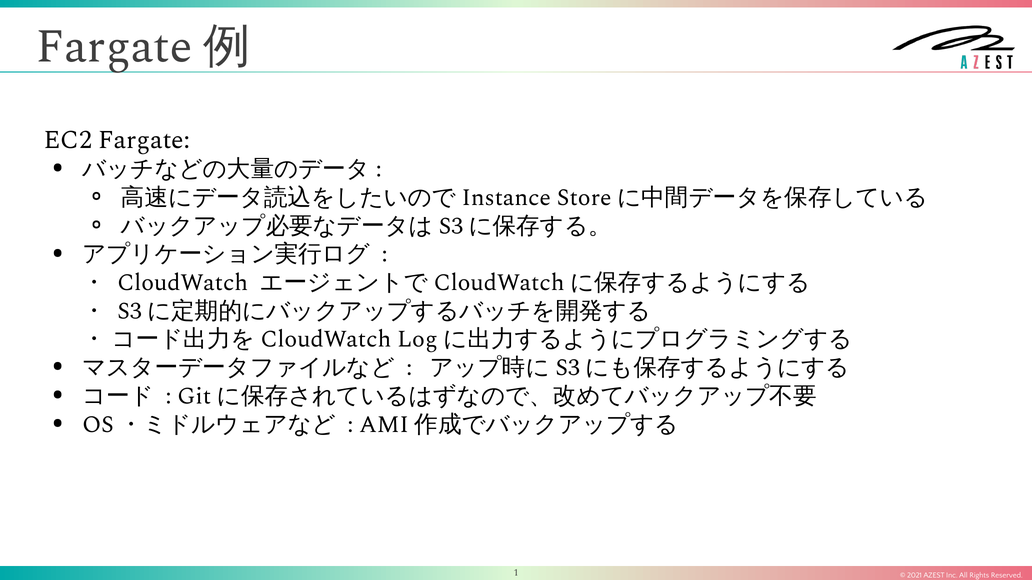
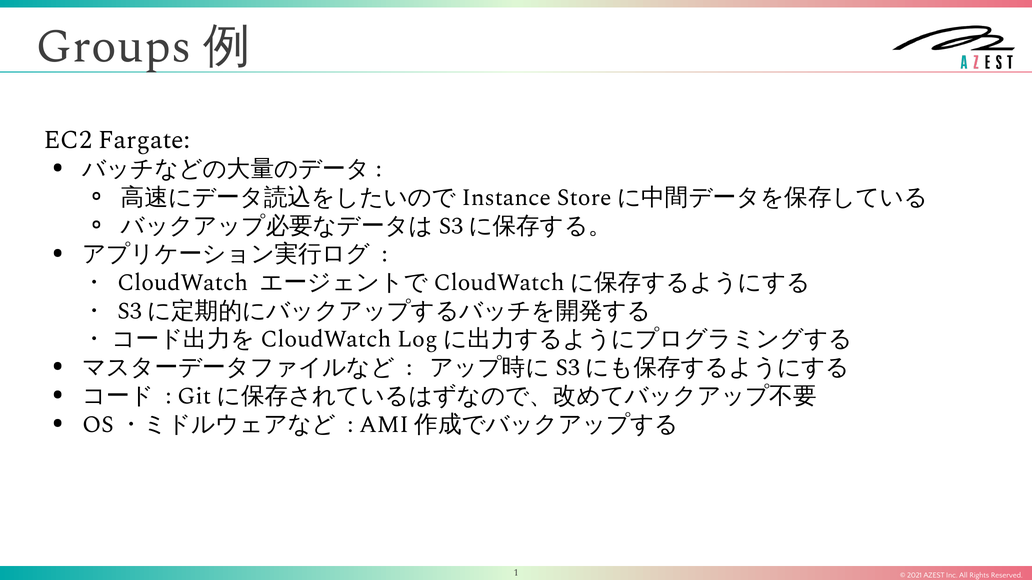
Fargate at (114, 46): Fargate -> Groups
